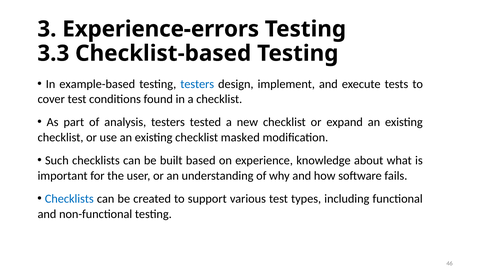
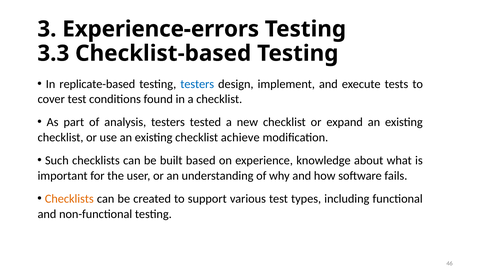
example-based: example-based -> replicate-based
masked: masked -> achieve
Checklists at (69, 199) colour: blue -> orange
